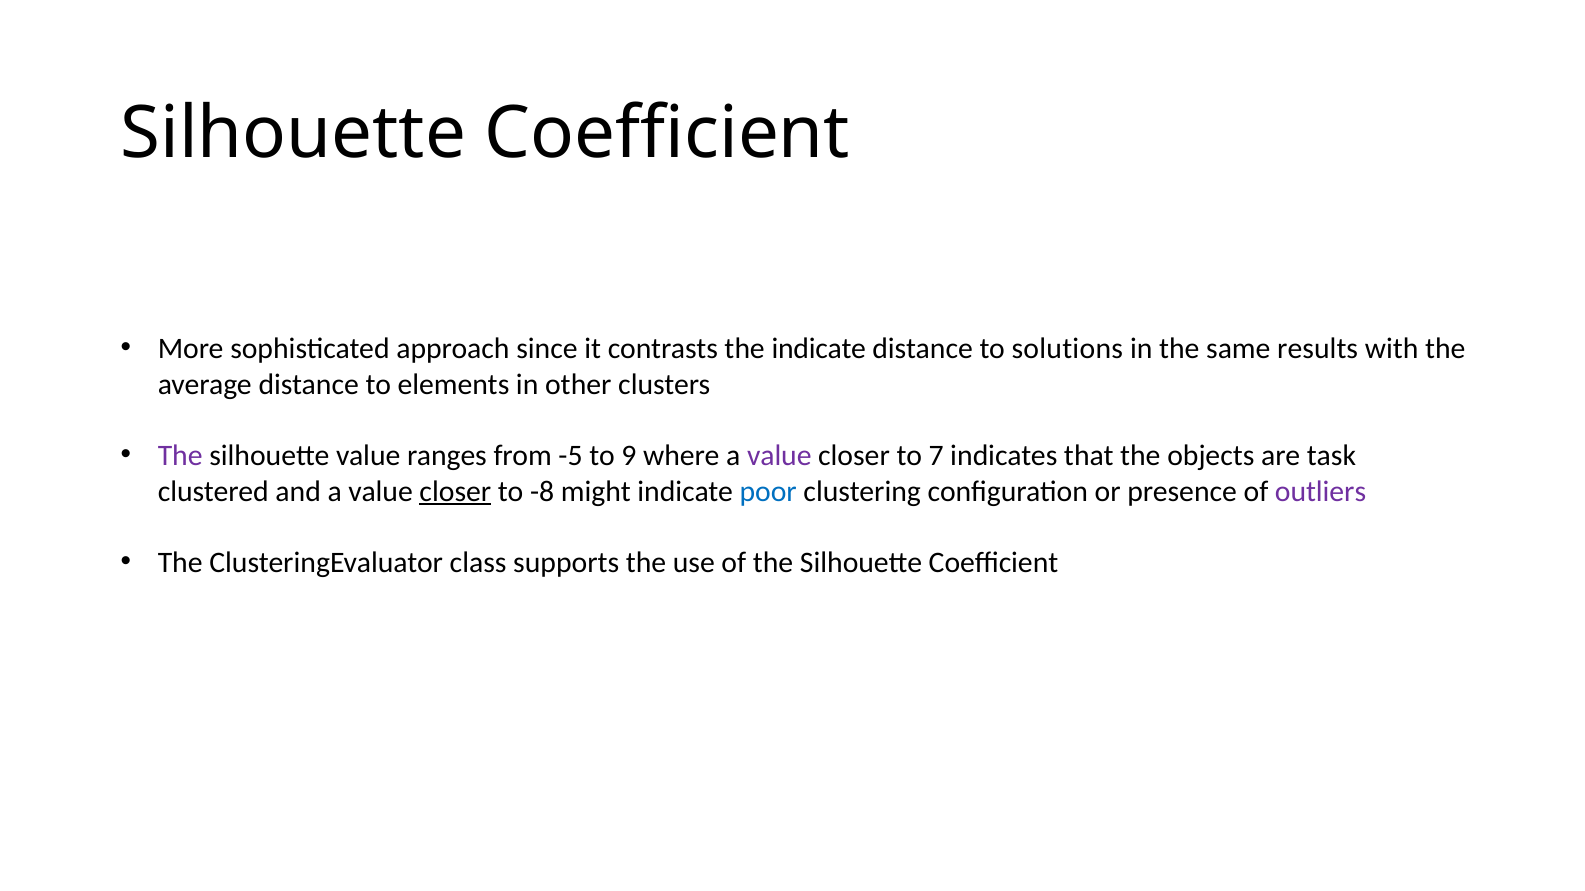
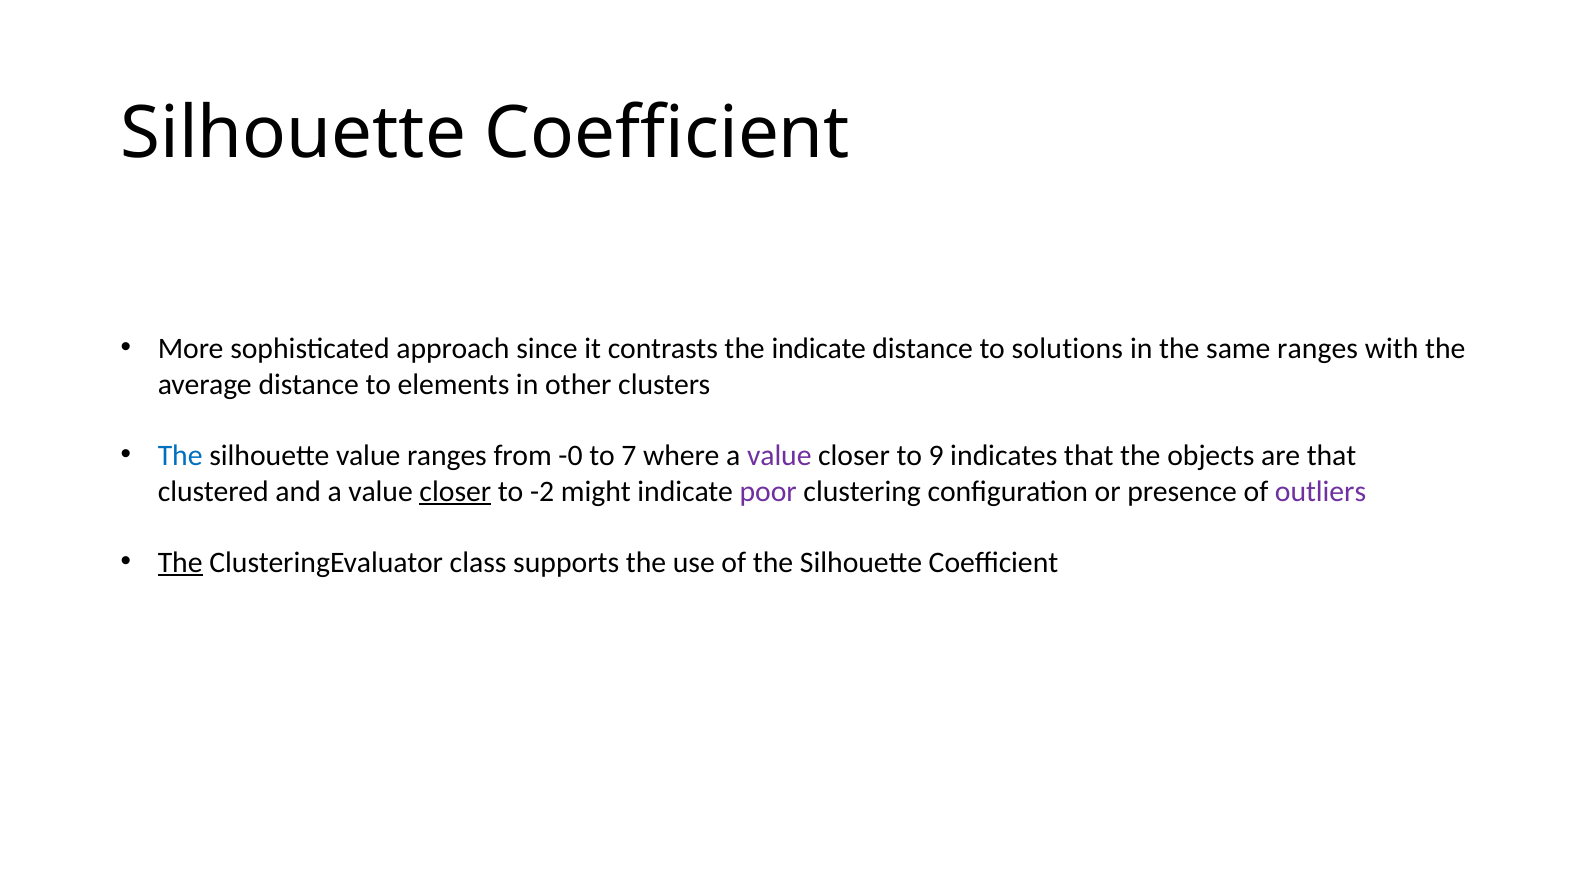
same results: results -> ranges
The at (180, 456) colour: purple -> blue
-5: -5 -> -0
9: 9 -> 7
7: 7 -> 9
are task: task -> that
-8: -8 -> -2
poor colour: blue -> purple
The at (180, 563) underline: none -> present
